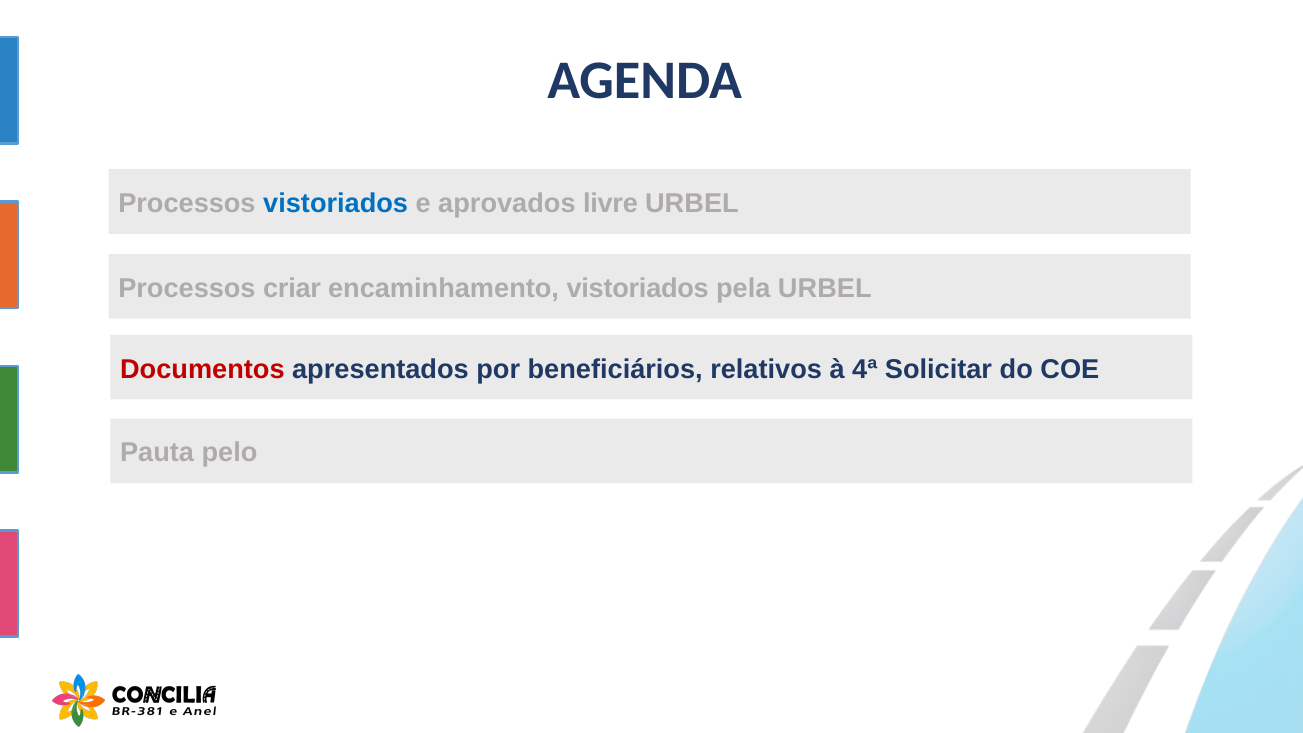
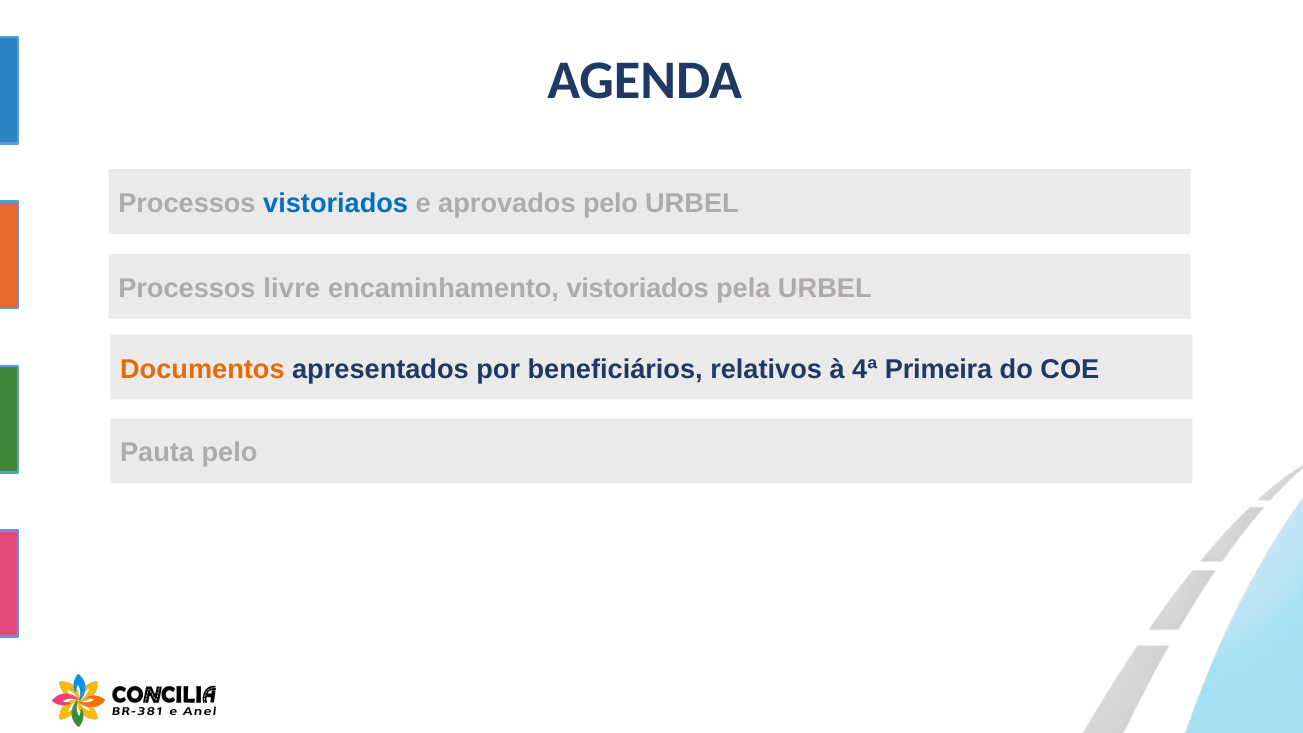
aprovados livre: livre -> pelo
criar: criar -> livre
Documentos colour: red -> orange
Solicitar: Solicitar -> Primeira
